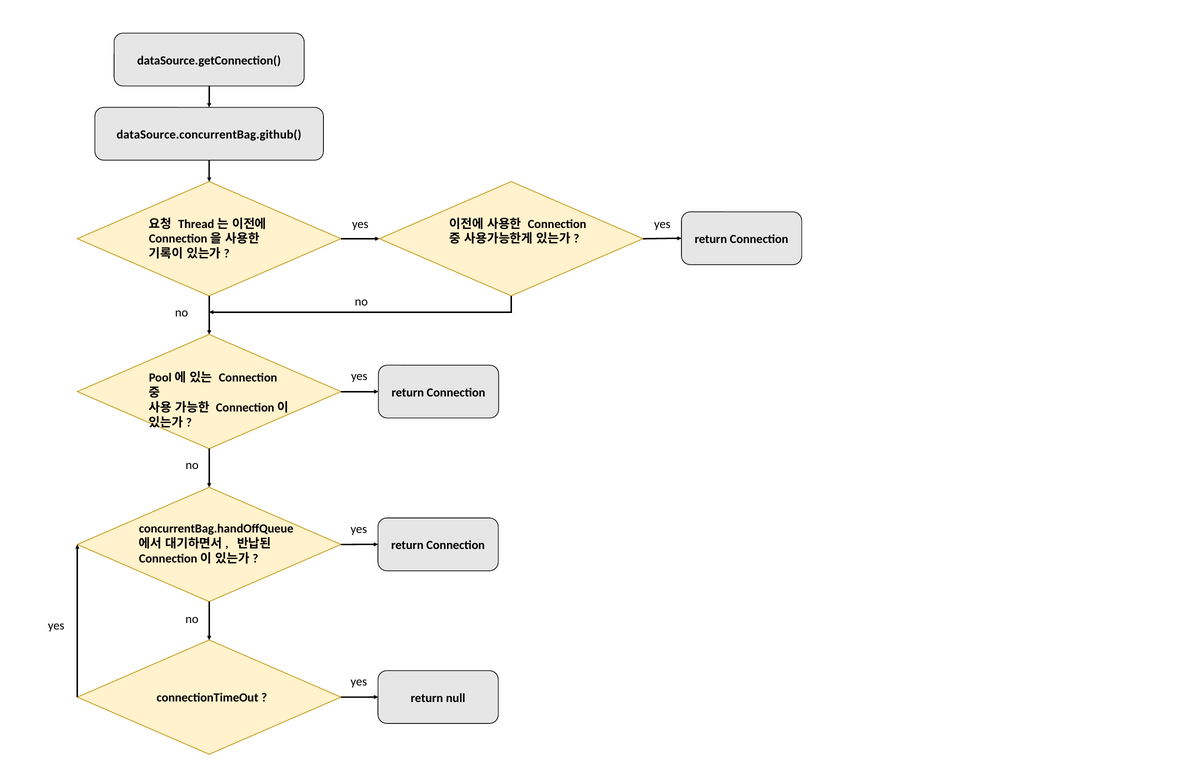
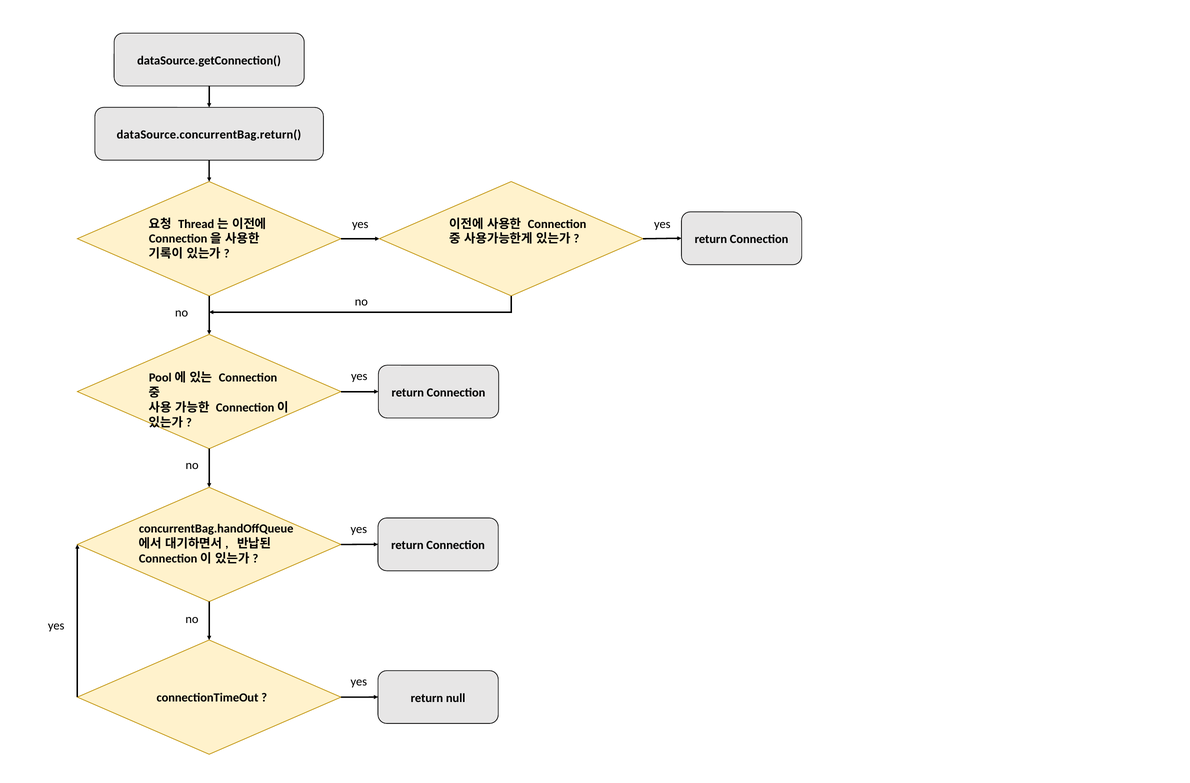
dataSource.concurrentBag.github(: dataSource.concurrentBag.github( -> dataSource.concurrentBag.return(
